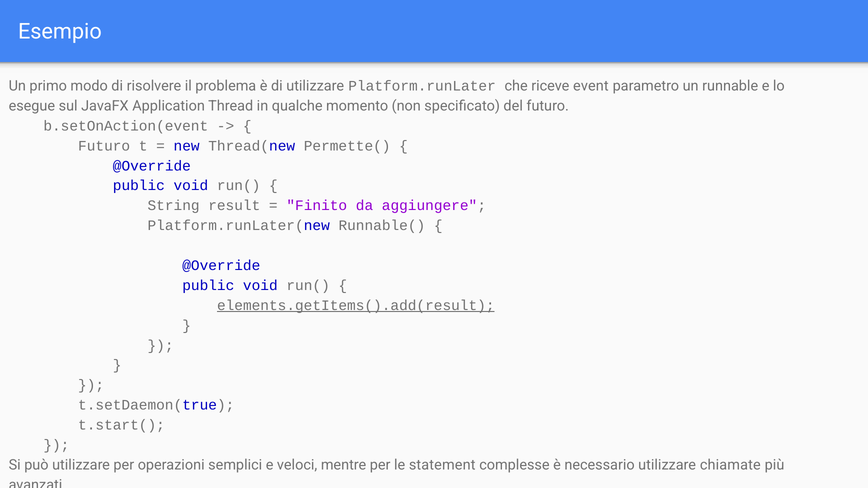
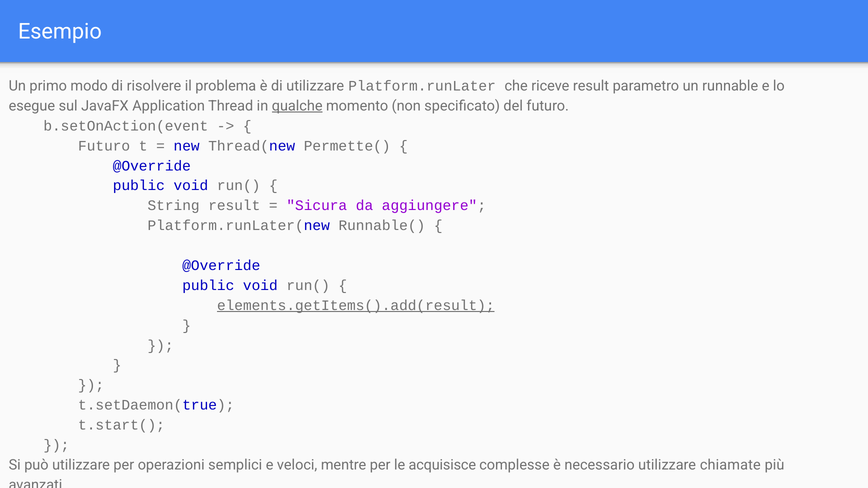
riceve event: event -> result
qualche underline: none -> present
Finito: Finito -> Sicura
statement: statement -> acquisisce
